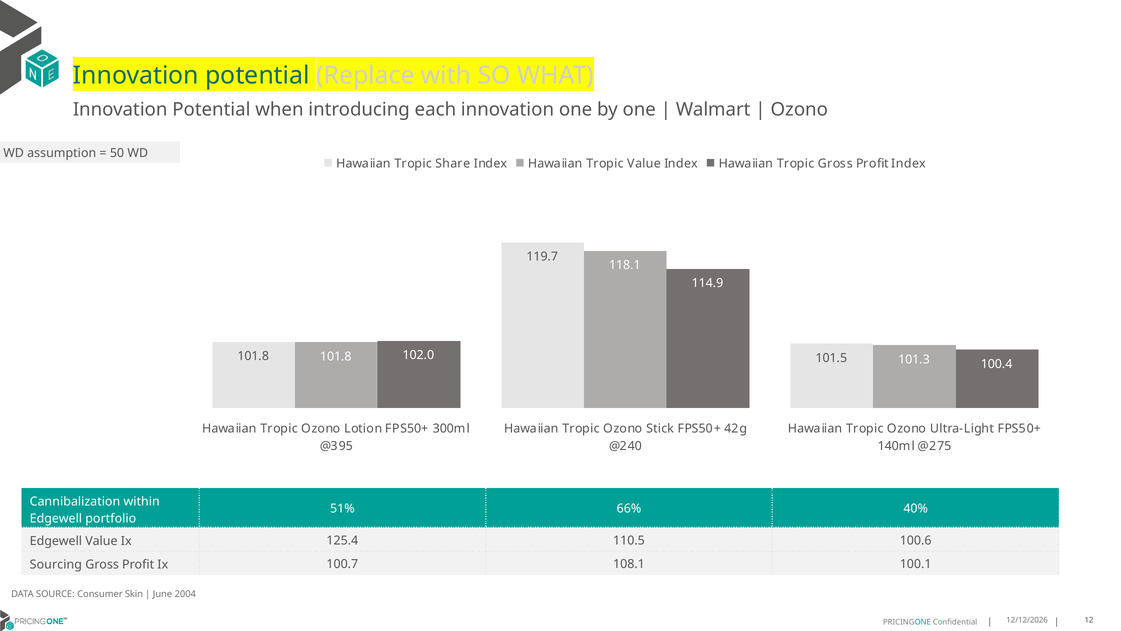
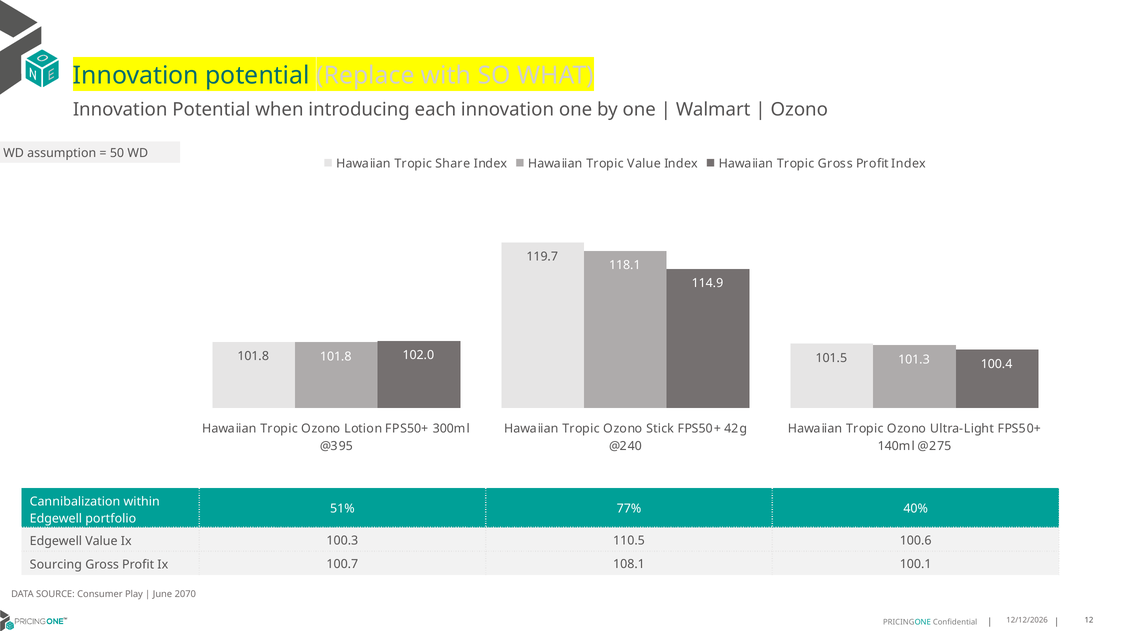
66%: 66% -> 77%
125.4: 125.4 -> 100.3
Skin: Skin -> Play
2004: 2004 -> 2070
